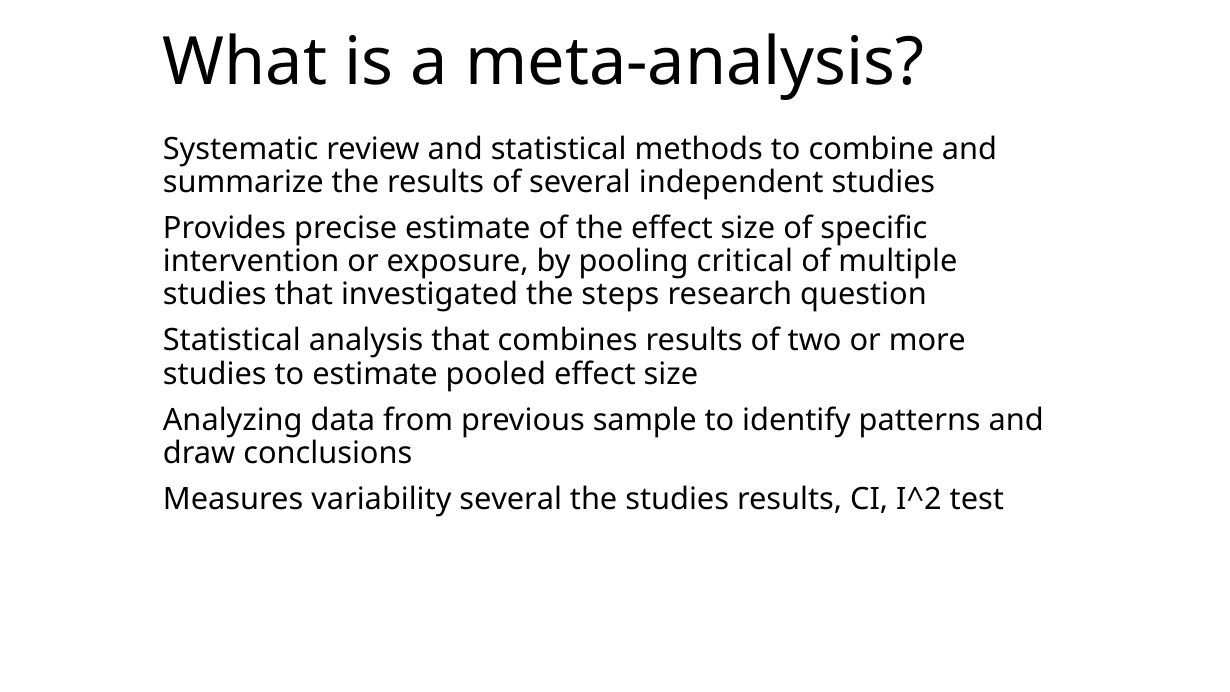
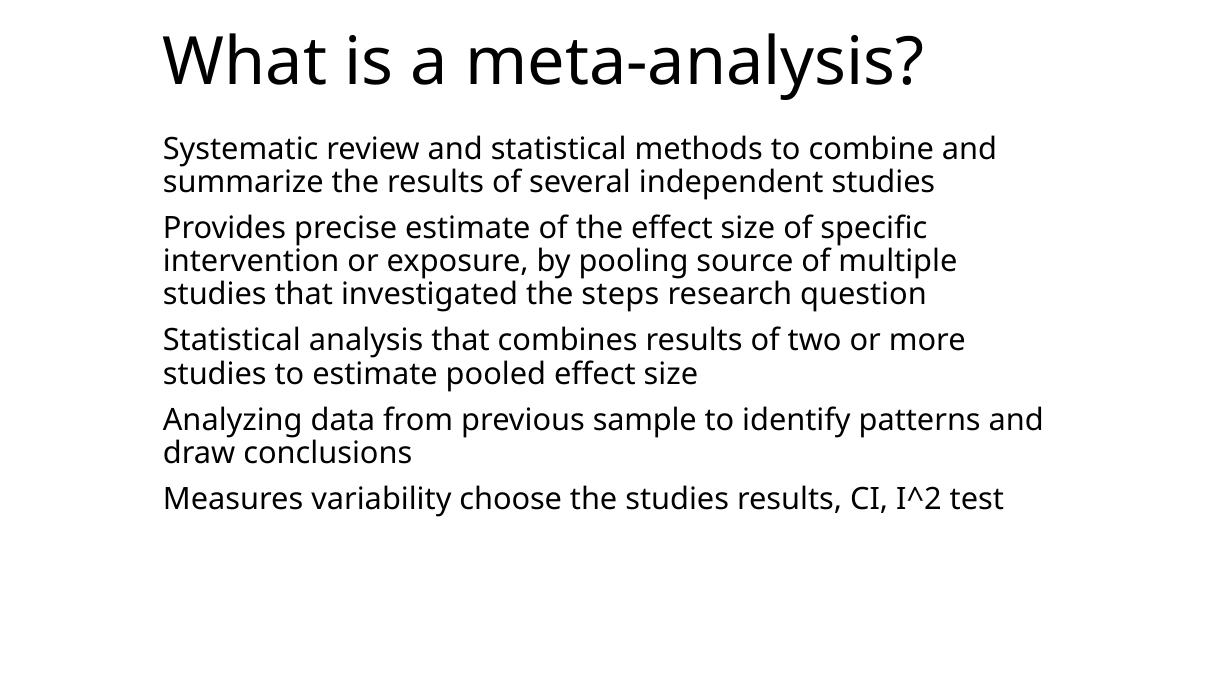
critical: critical -> source
variability several: several -> choose
